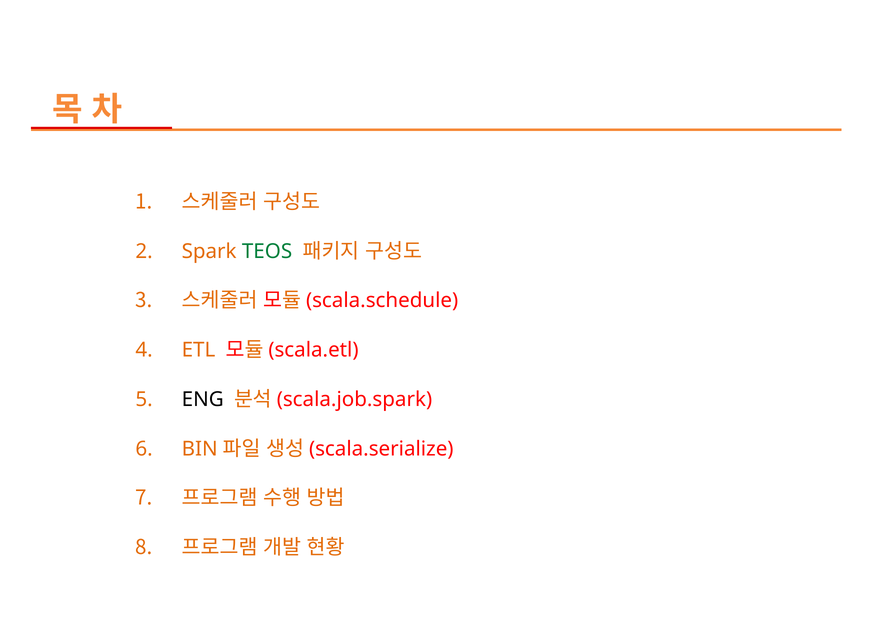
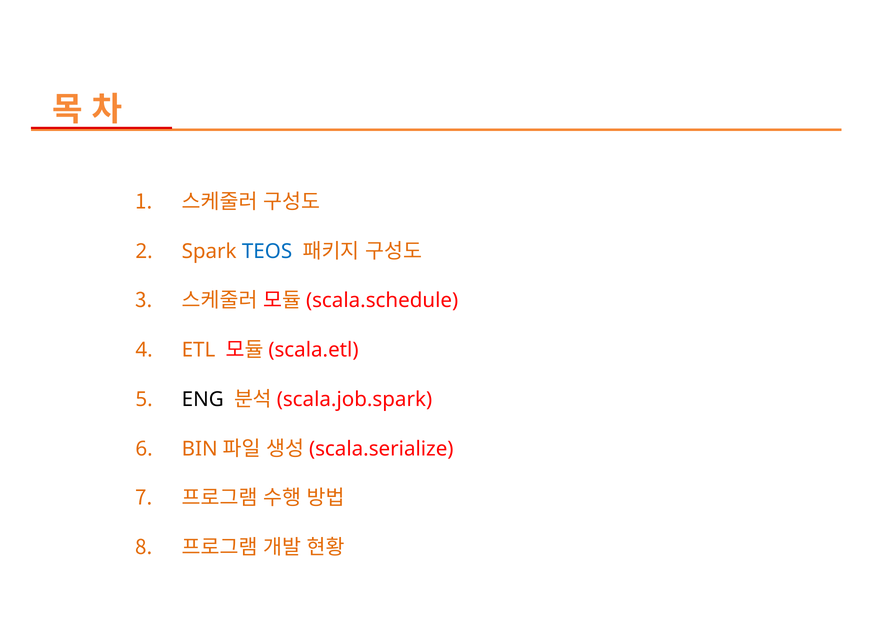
TEOS colour: green -> blue
